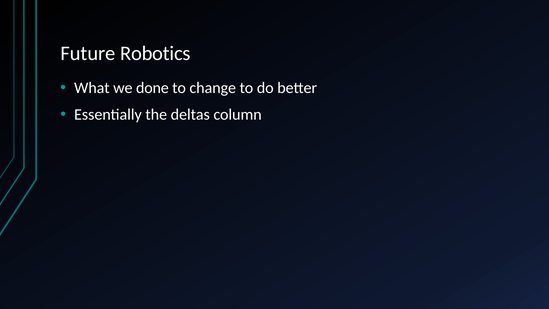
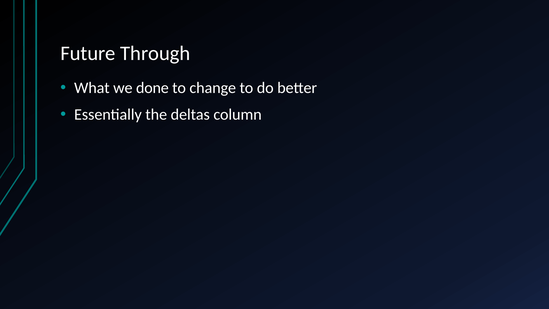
Robotics: Robotics -> Through
